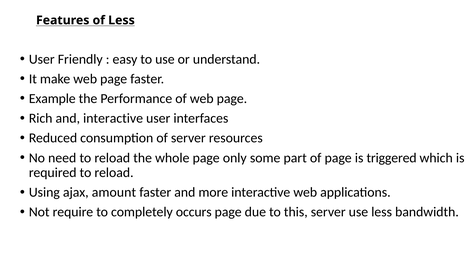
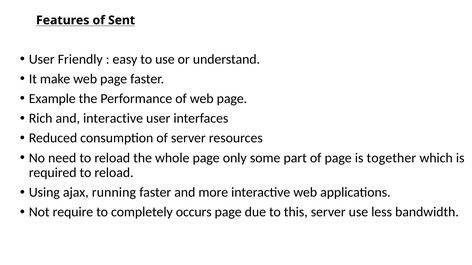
of Less: Less -> Sent
triggered: triggered -> together
amount: amount -> running
